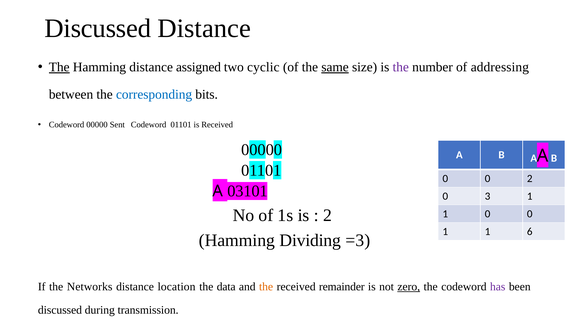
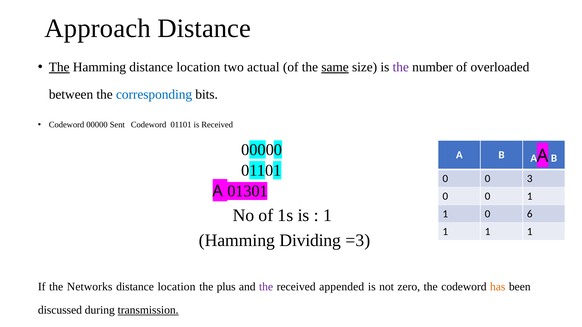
Discussed at (98, 28): Discussed -> Approach
Hamming distance assigned: assigned -> location
cyclic: cyclic -> actual
addressing: addressing -> overloaded
0 2: 2 -> 3
03101: 03101 -> 01301
3 at (488, 196): 3 -> 0
2 at (327, 216): 2 -> 1
1 0 0: 0 -> 6
1 1 6: 6 -> 1
data: data -> plus
the at (266, 287) colour: orange -> purple
remainder: remainder -> appended
zero underline: present -> none
has colour: purple -> orange
transmission underline: none -> present
